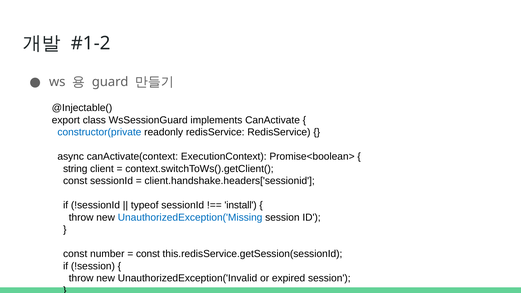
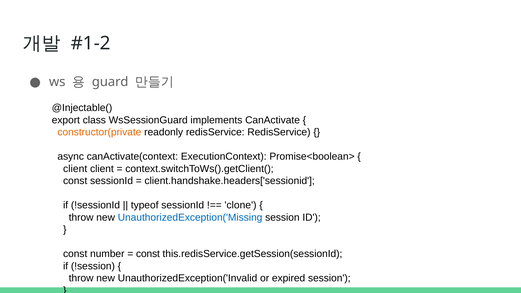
constructor(private colour: blue -> orange
string at (75, 169): string -> client
install: install -> clone
